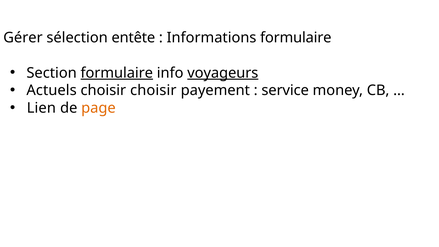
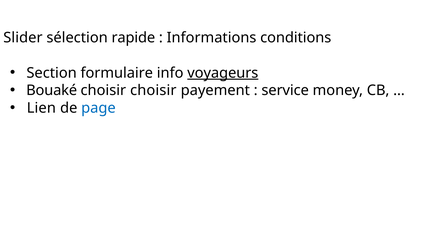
Gérer: Gérer -> Slider
entête: entête -> rapide
Informations formulaire: formulaire -> conditions
formulaire at (117, 73) underline: present -> none
Actuels: Actuels -> Bouaké
page colour: orange -> blue
